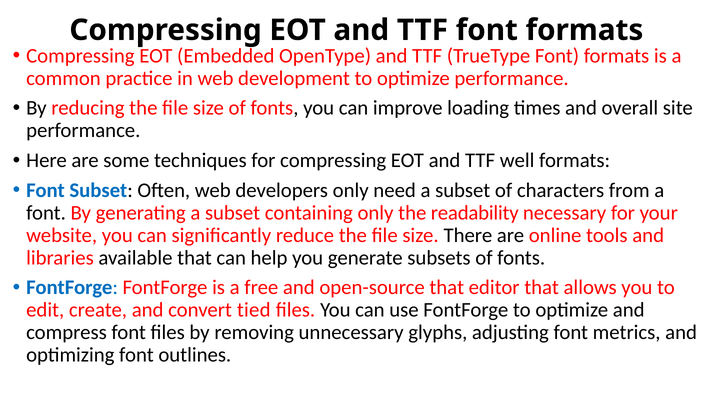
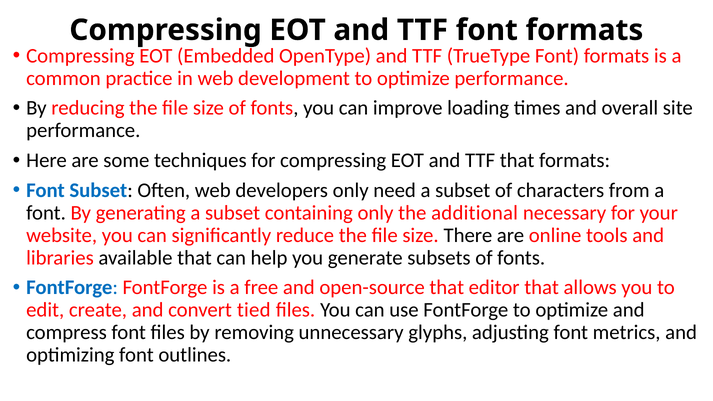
TTF well: well -> that
readability: readability -> additional
